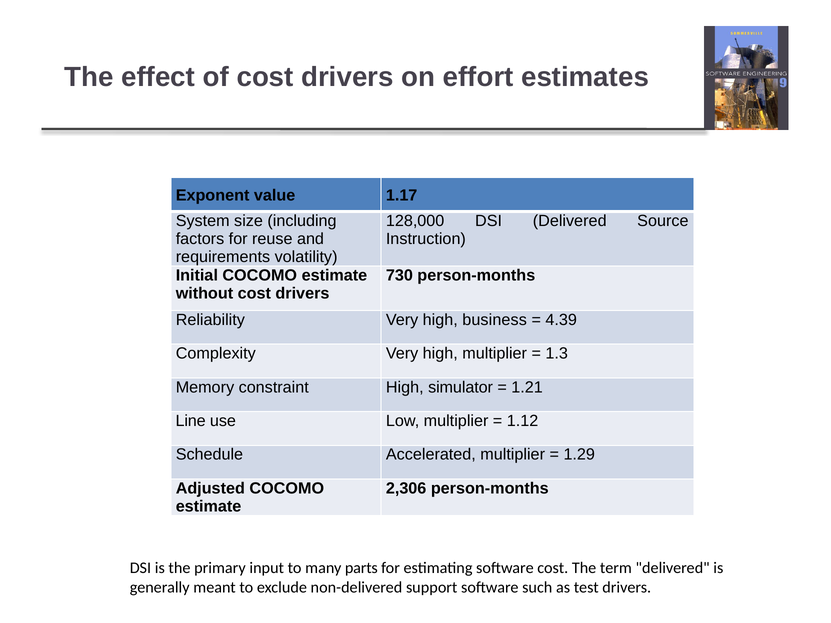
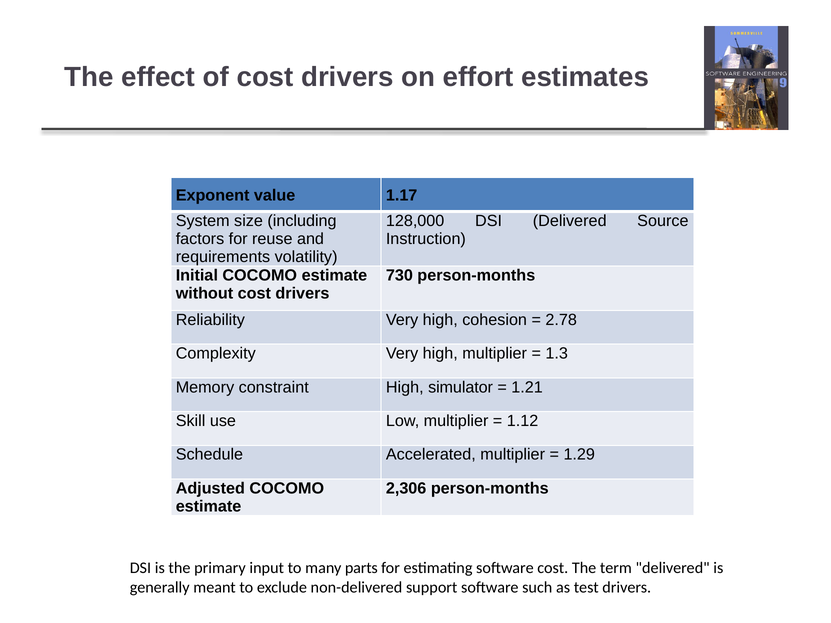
business: business -> cohesion
4.39: 4.39 -> 2.78
Line: Line -> Skill
